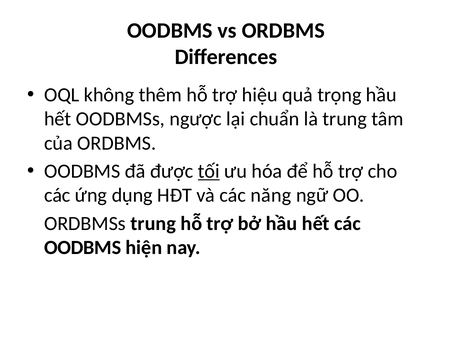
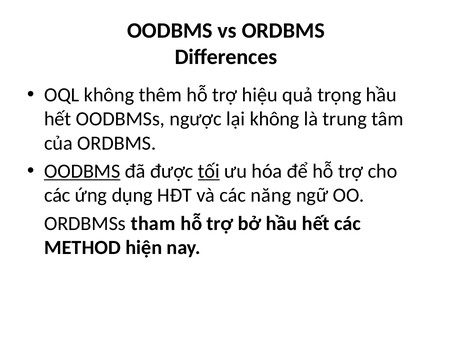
lại chuẩn: chuẩn -> không
OODBMS at (82, 171) underline: none -> present
ORDBMSs trung: trung -> tham
OODBMS at (83, 248): OODBMS -> METHOD
